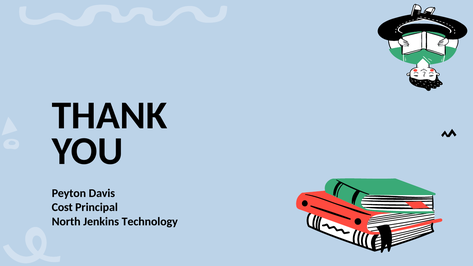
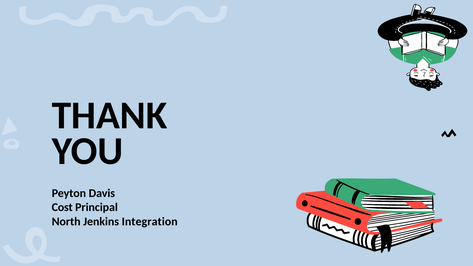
Technology: Technology -> Integration
